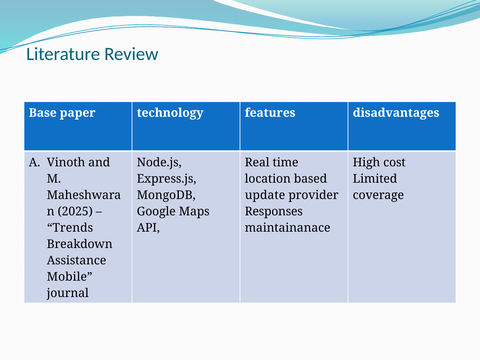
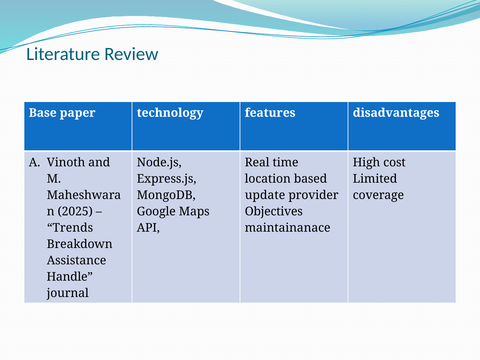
Responses: Responses -> Objectives
Mobile: Mobile -> Handle
